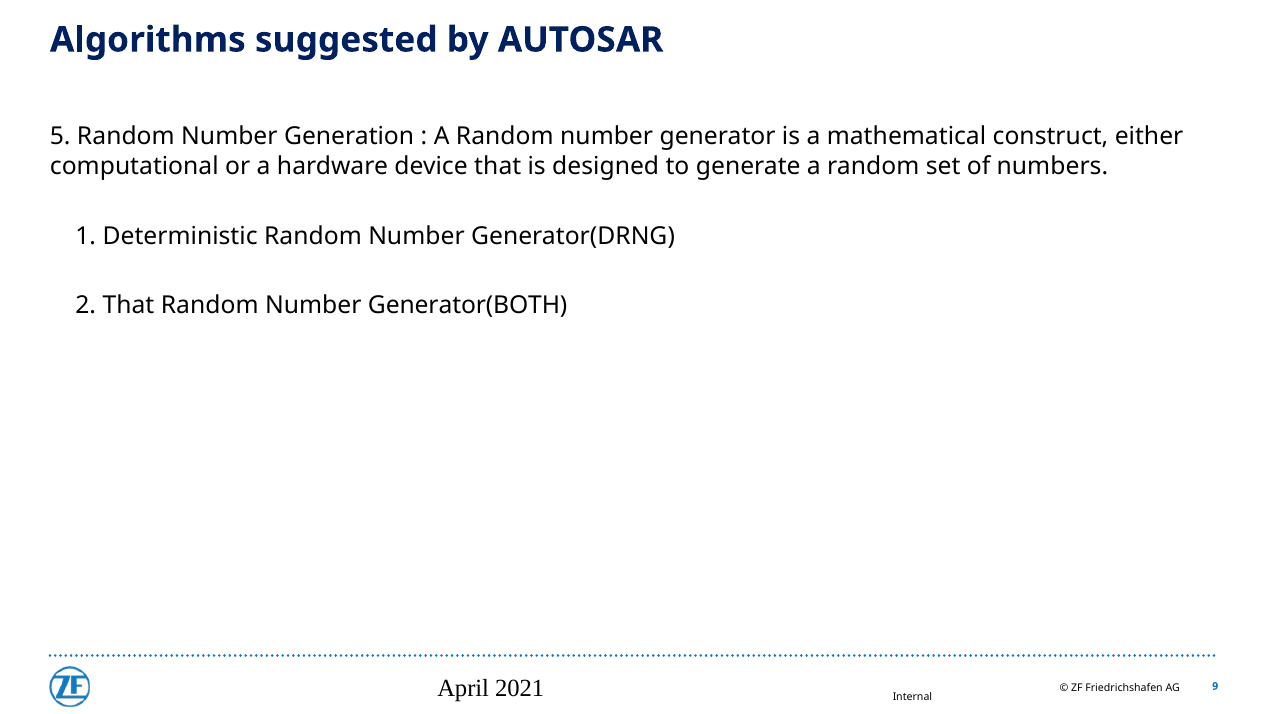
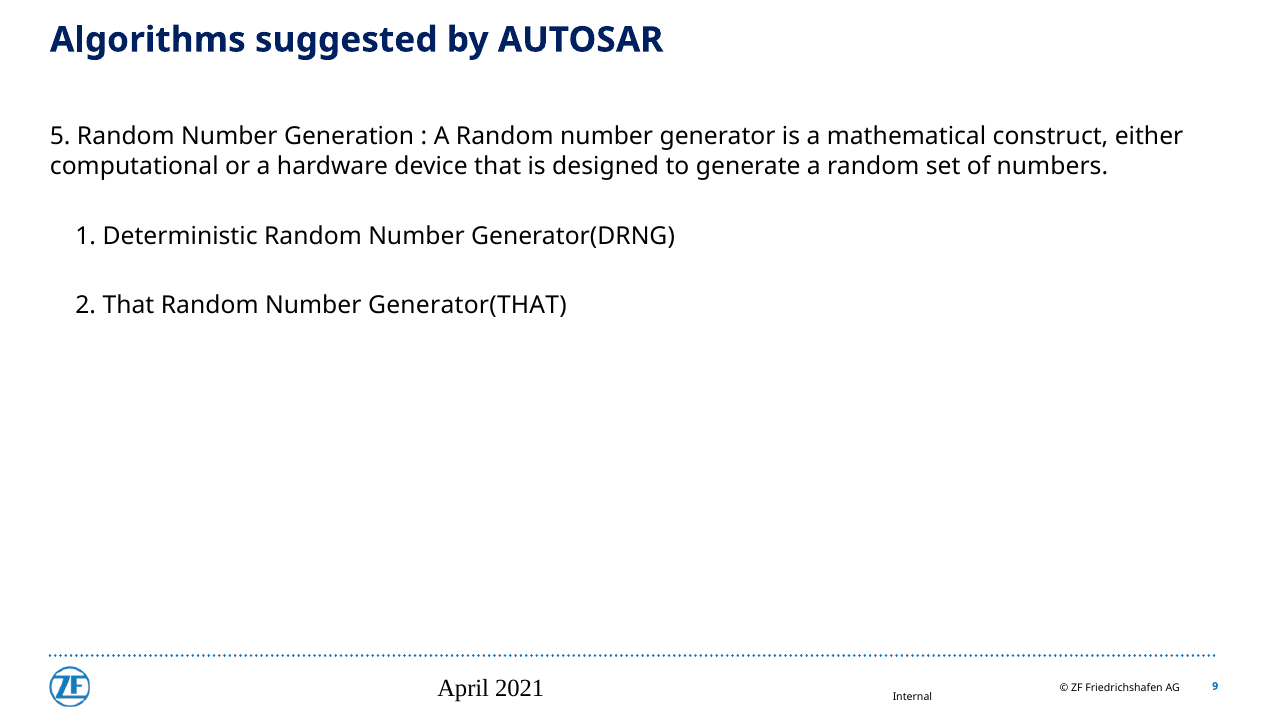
Generator(BOTH: Generator(BOTH -> Generator(THAT
